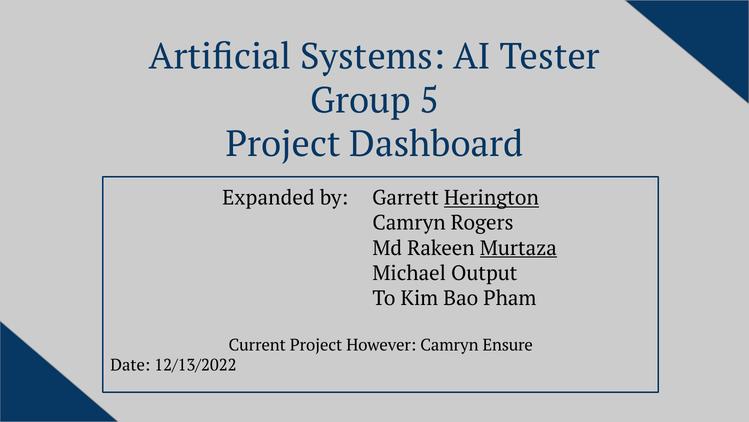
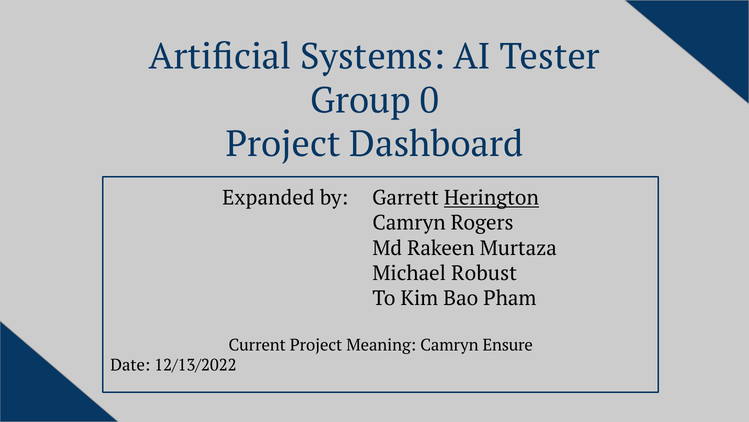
5: 5 -> 0
Murtaza underline: present -> none
Output: Output -> Robust
However: However -> Meaning
